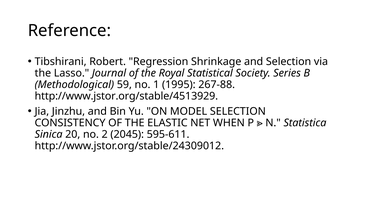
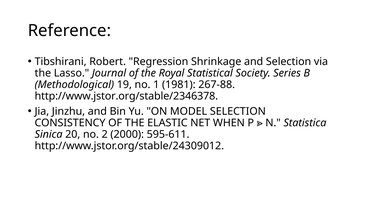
59: 59 -> 19
1995: 1995 -> 1981
http://www.jstor.org/stable/4513929: http://www.jstor.org/stable/4513929 -> http://www.jstor.org/stable/2346378
2045: 2045 -> 2000
